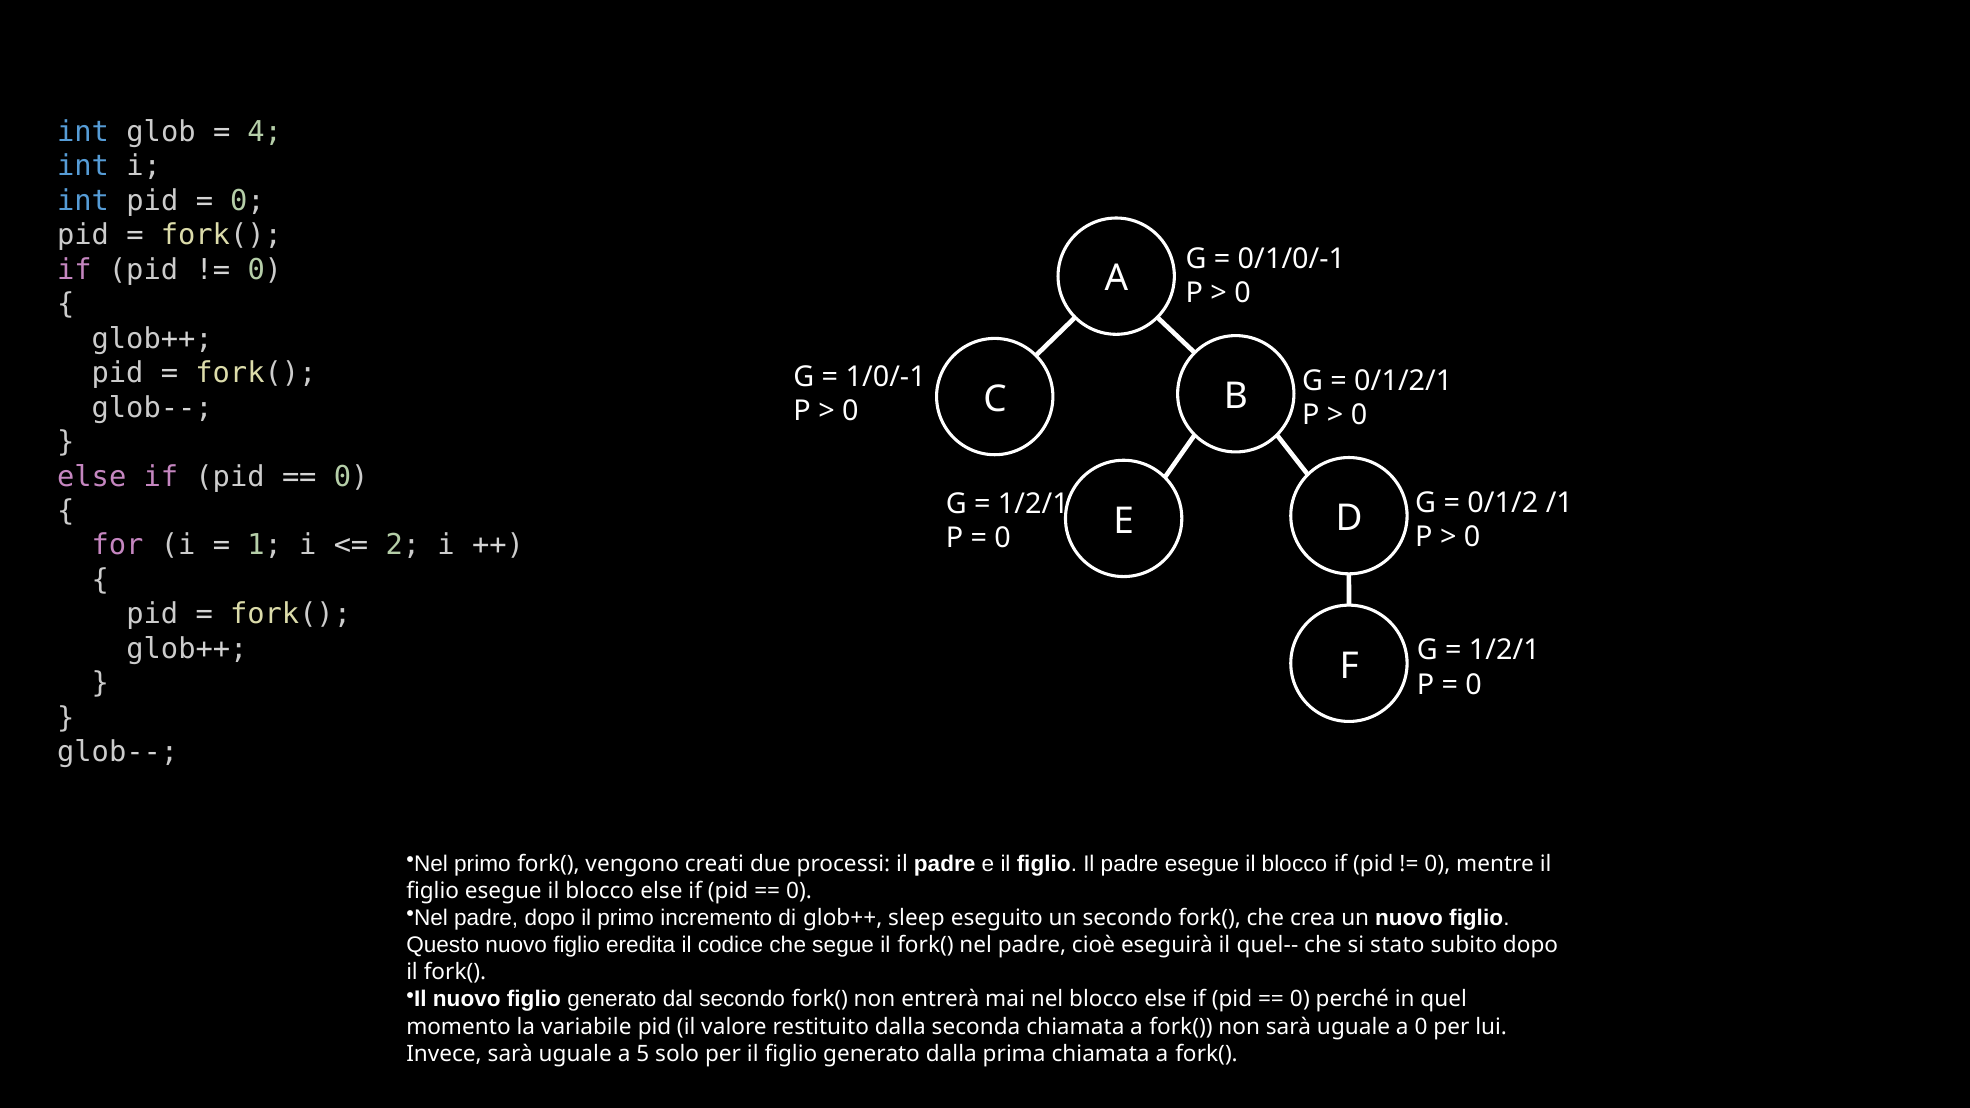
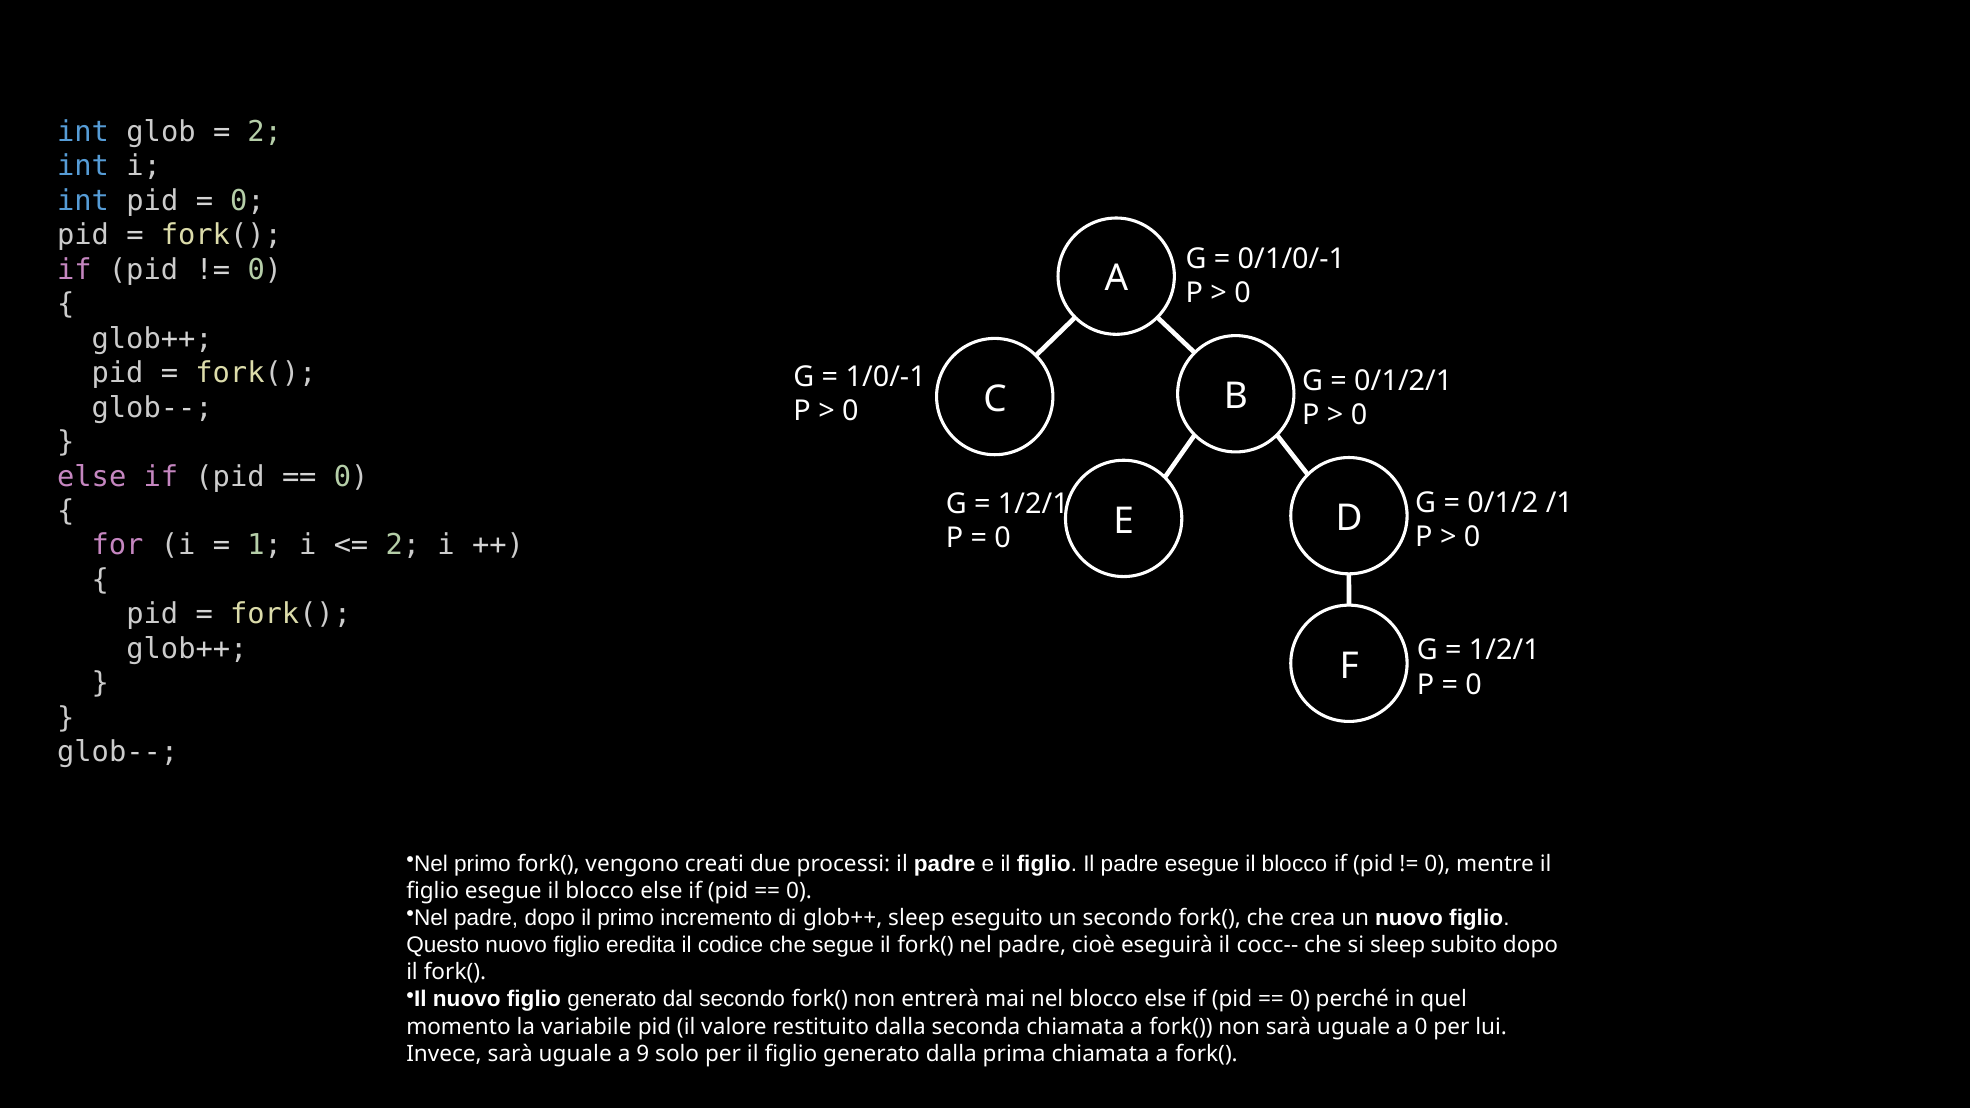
4 at (265, 132): 4 -> 2
quel--: quel-- -> cocc--
si stato: stato -> sleep
5: 5 -> 9
